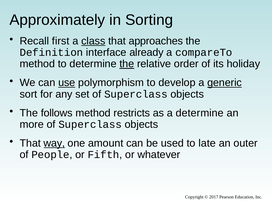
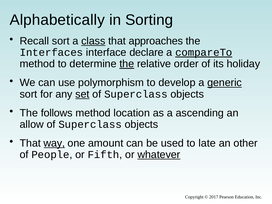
Approximately: Approximately -> Alphabetically
Recall first: first -> sort
Definition: Definition -> Interfaces
already: already -> declare
compareTo underline: none -> present
use underline: present -> none
set underline: none -> present
restricts: restricts -> location
a determine: determine -> ascending
more: more -> allow
outer: outer -> other
whatever underline: none -> present
